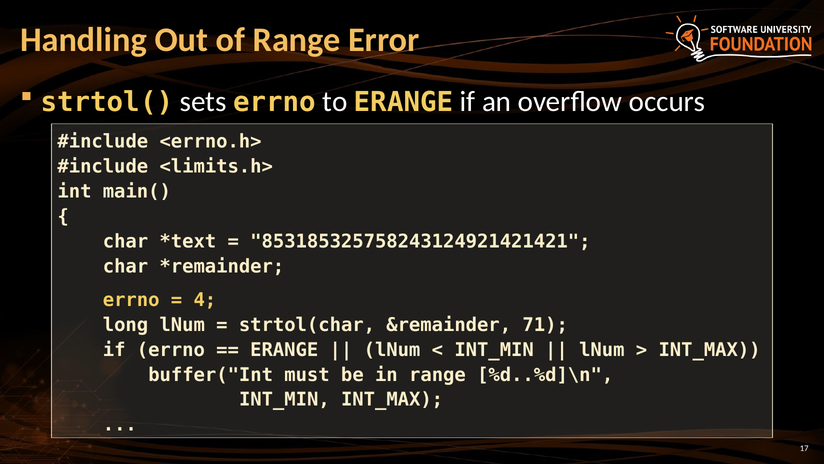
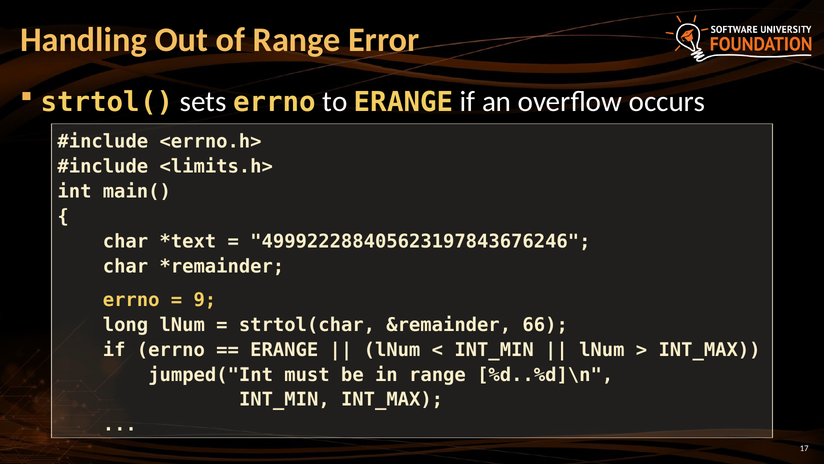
853185325758243124921421421: 853185325758243124921421421 -> 499922288405623197843676246
4: 4 -> 9
71: 71 -> 66
buffer("Int: buffer("Int -> jumped("Int
